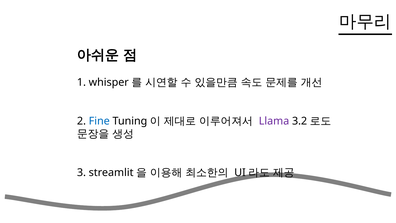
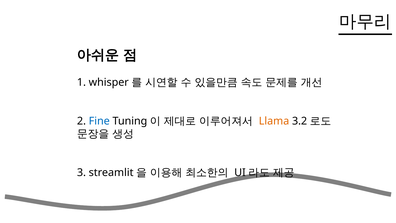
Llama colour: purple -> orange
